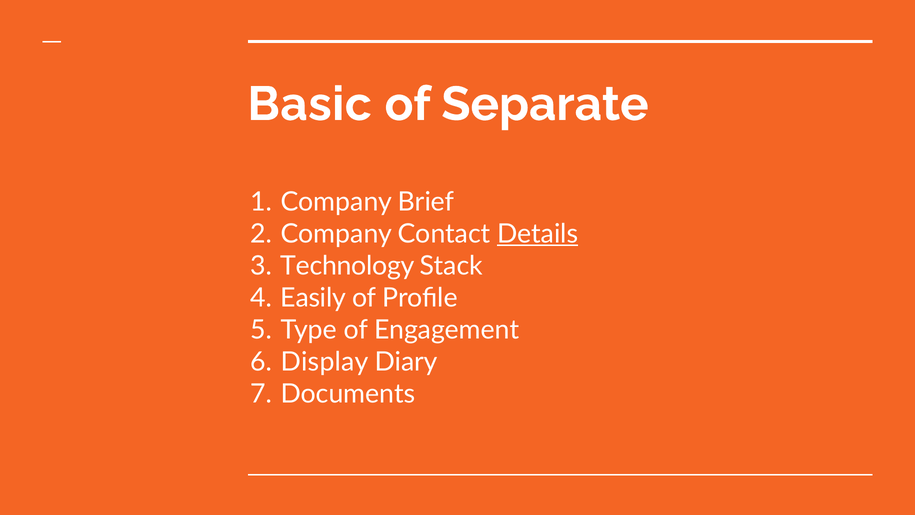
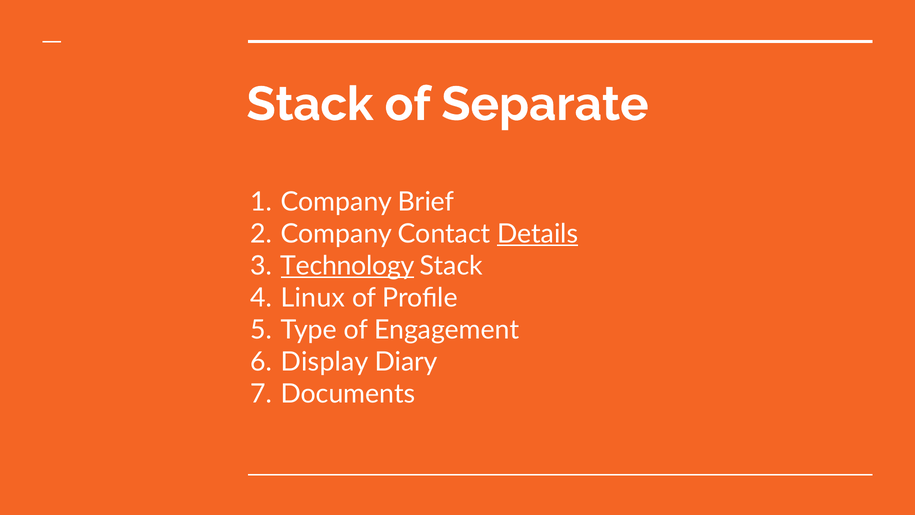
Basic at (310, 104): Basic -> Stack
Technology underline: none -> present
Easily: Easily -> Linux
